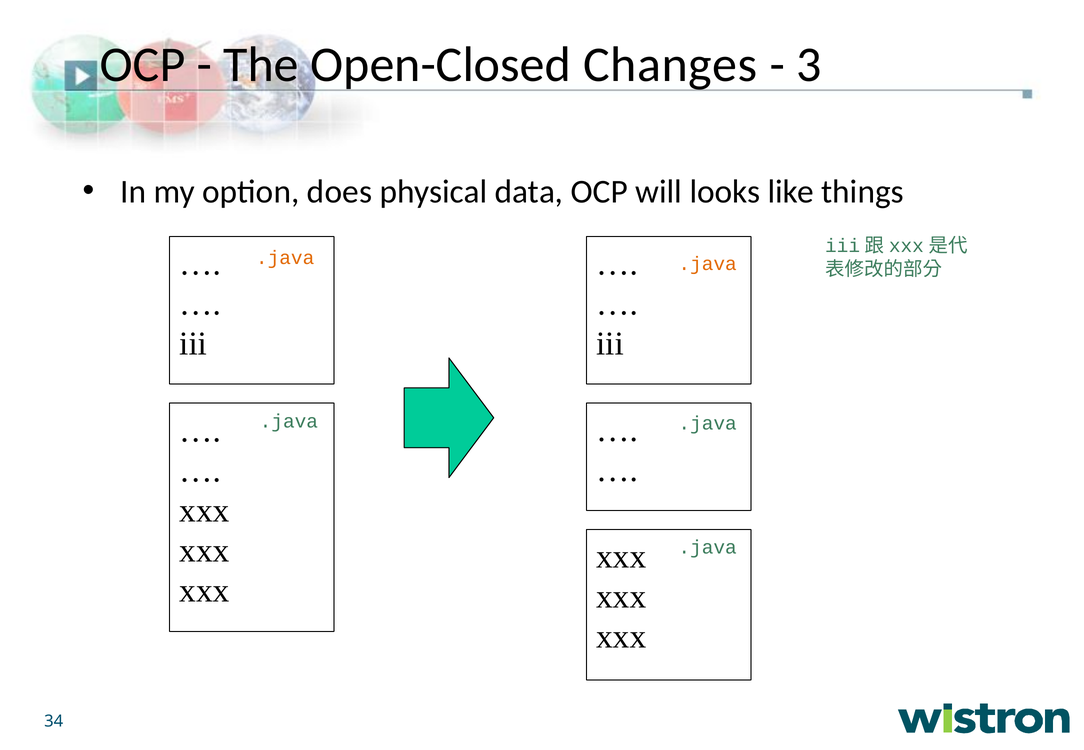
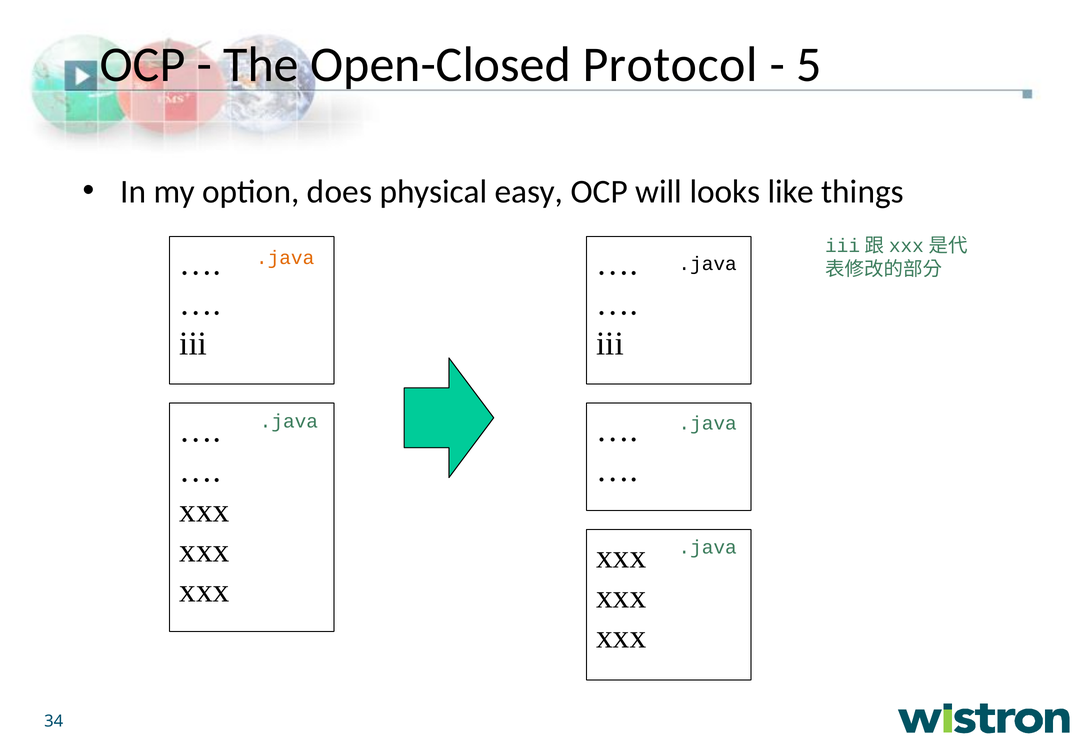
Changes: Changes -> Protocol
3: 3 -> 5
data: data -> easy
.java at (708, 264) colour: orange -> black
